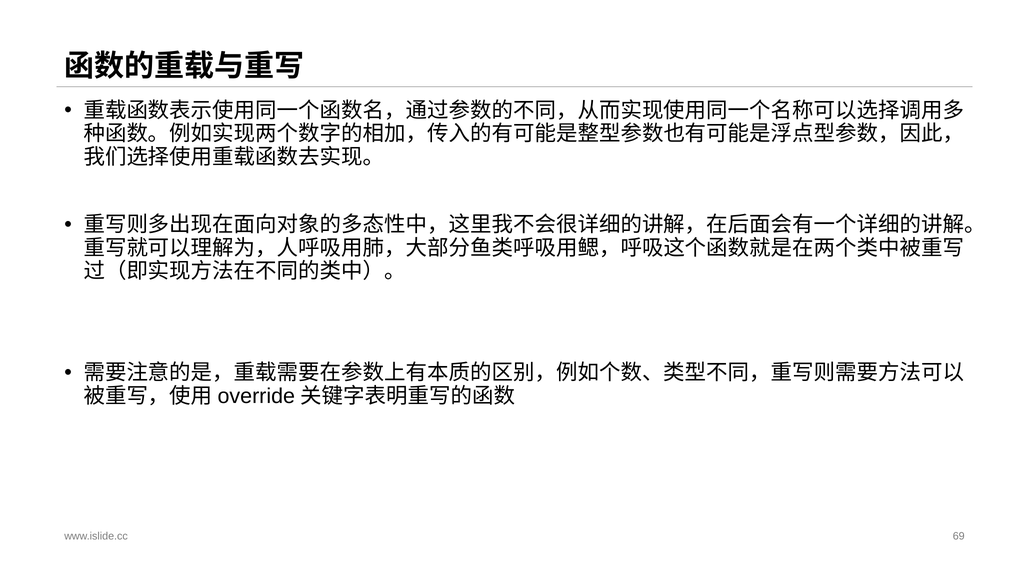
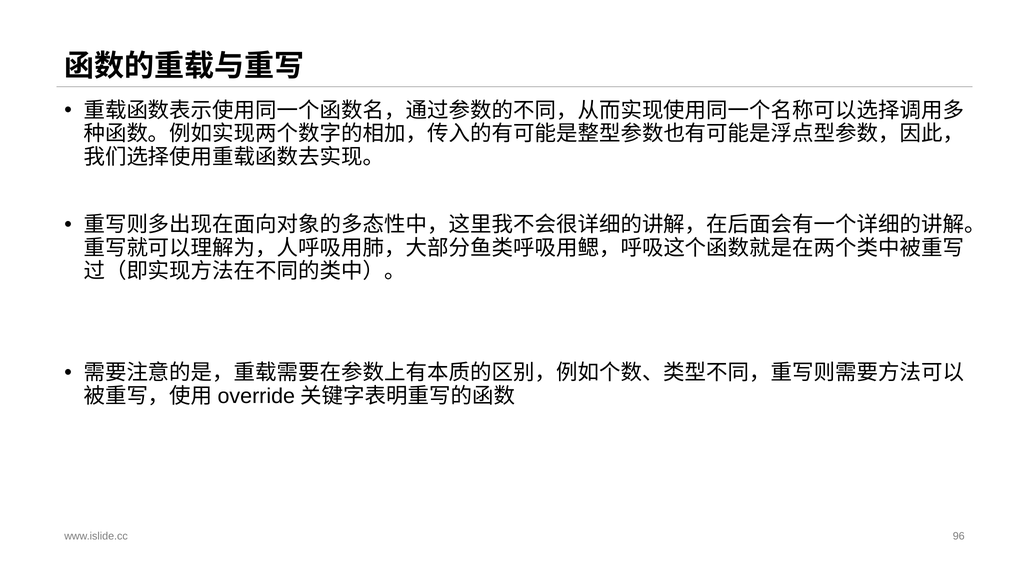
69: 69 -> 96
